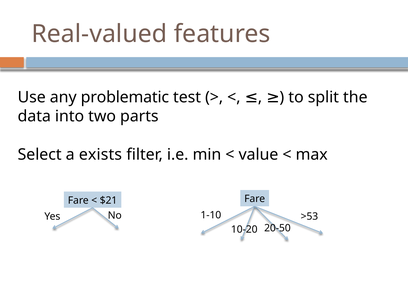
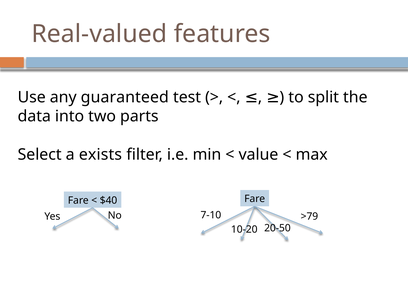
problematic: problematic -> guaranteed
$21: $21 -> $40
1-10: 1-10 -> 7-10
>53: >53 -> >79
